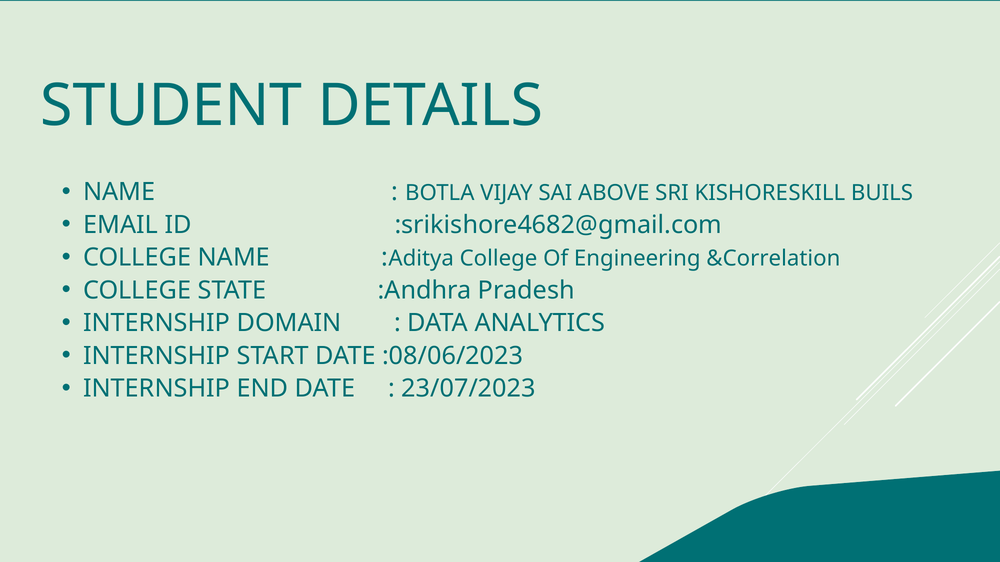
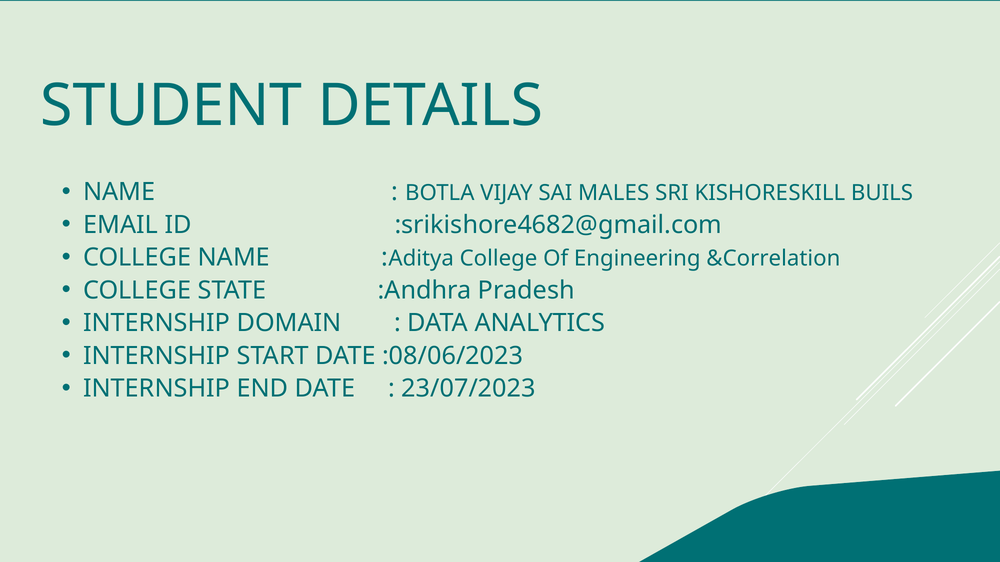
ABOVE: ABOVE -> MALES
